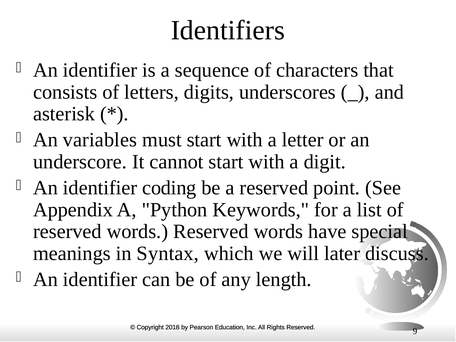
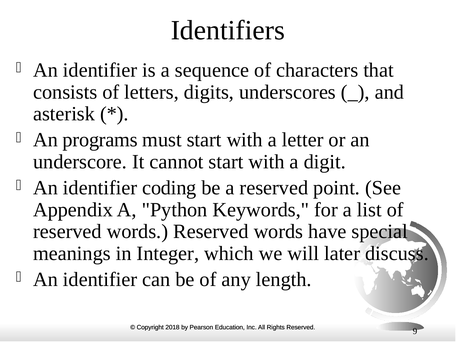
variables: variables -> programs
Syntax: Syntax -> Integer
